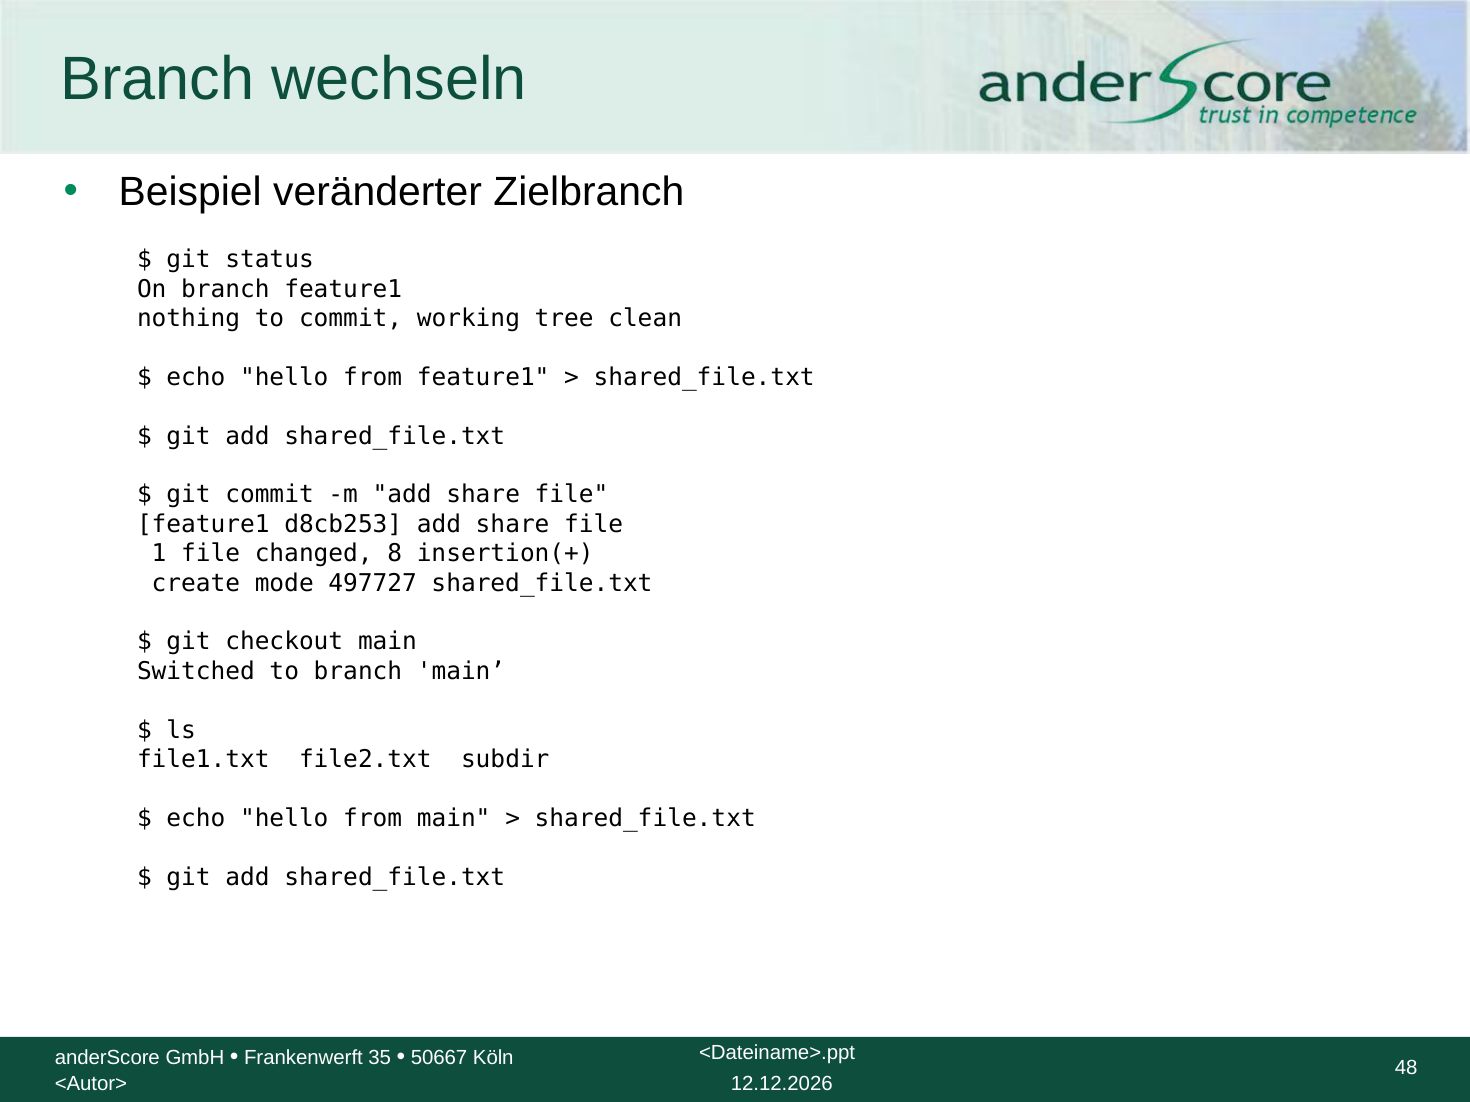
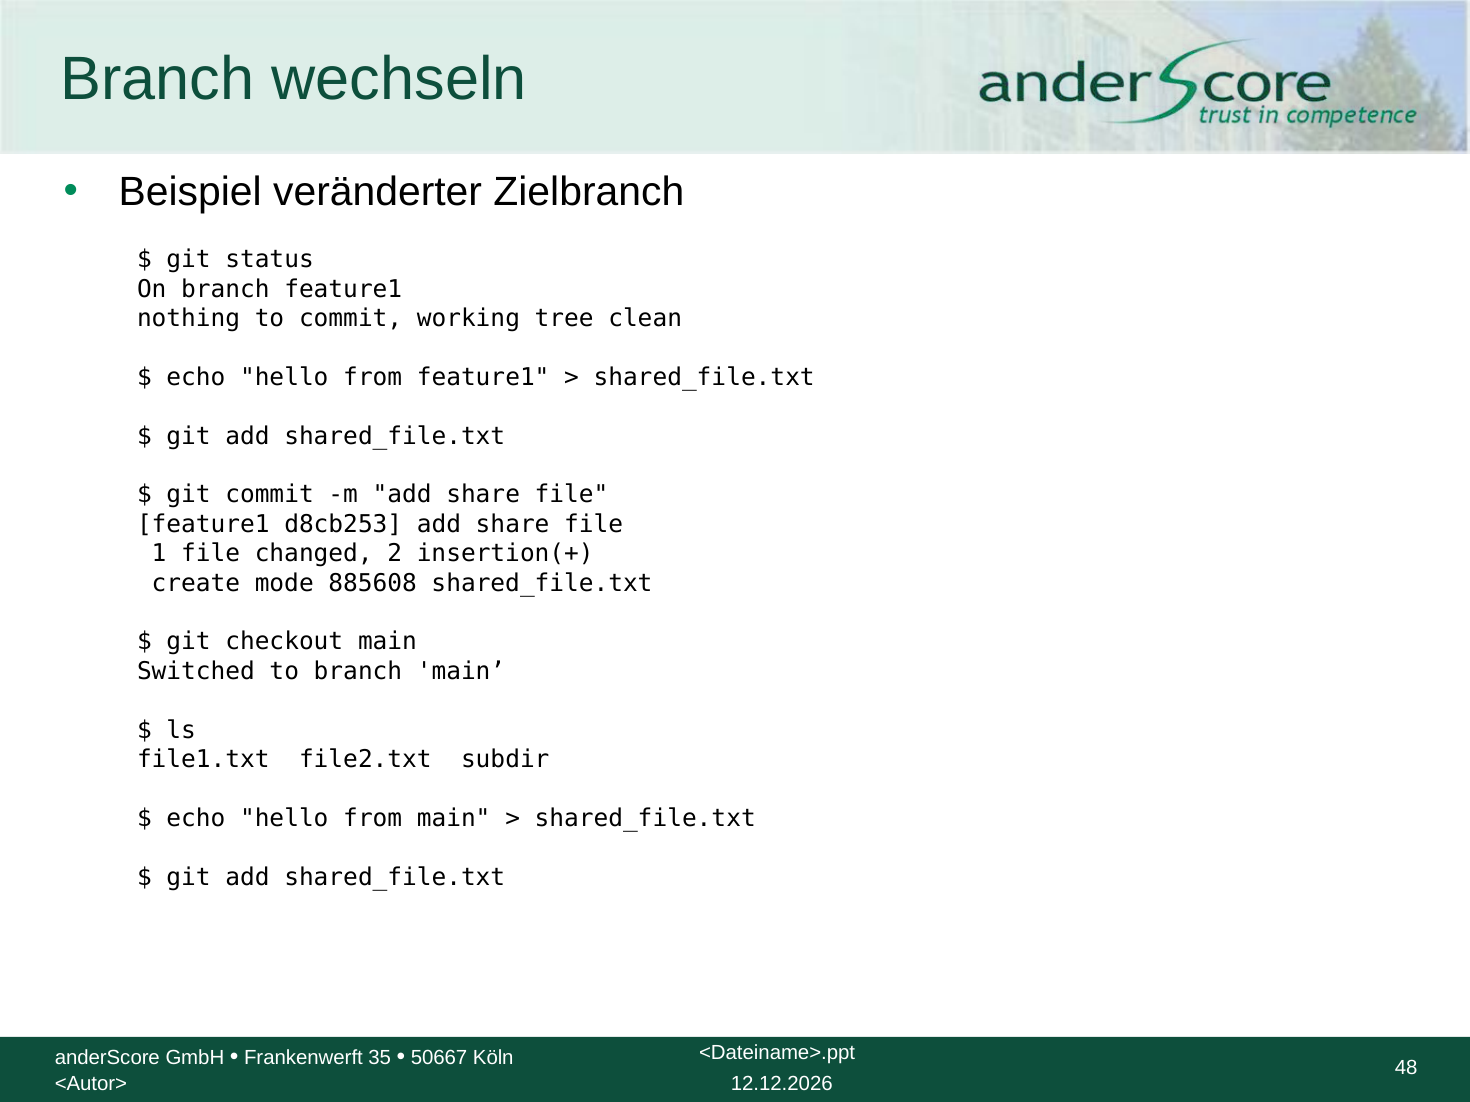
8: 8 -> 2
497727: 497727 -> 885608
